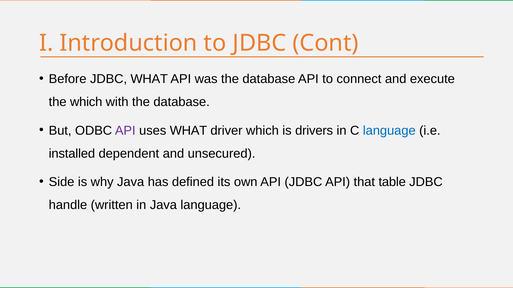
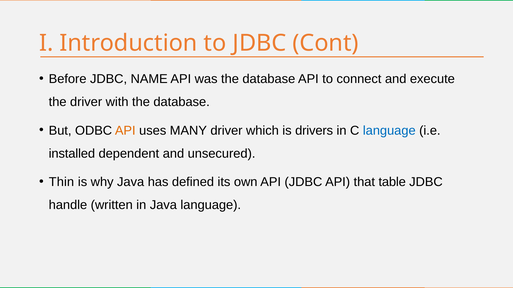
JDBC WHAT: WHAT -> NAME
the which: which -> driver
API at (125, 131) colour: purple -> orange
uses WHAT: WHAT -> MANY
Side: Side -> Thin
